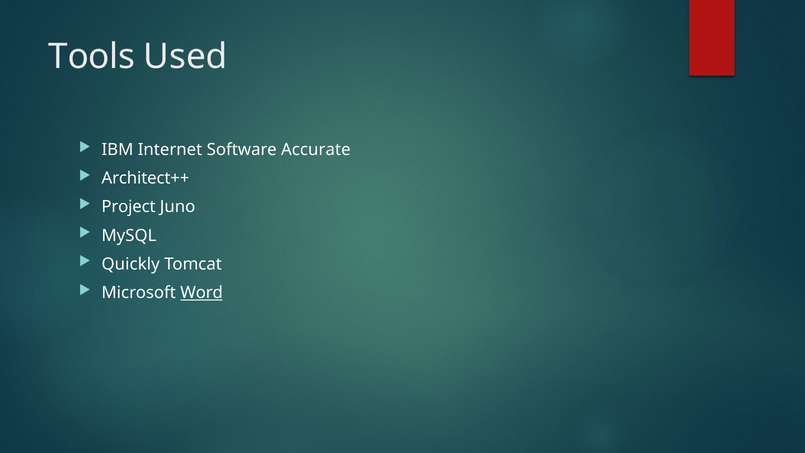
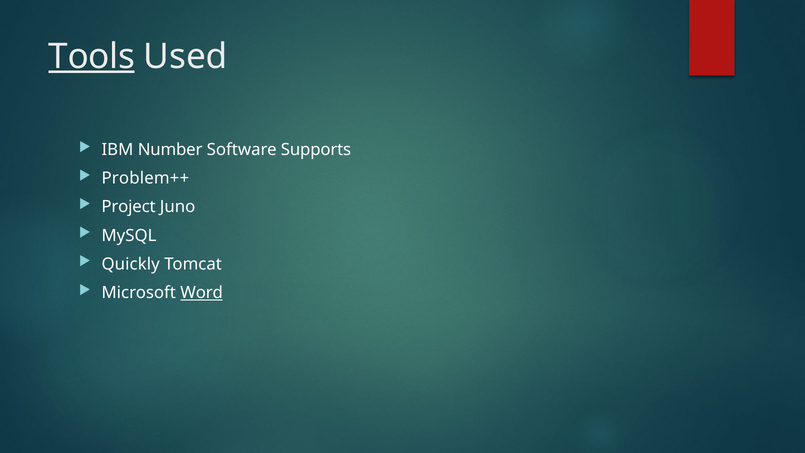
Tools underline: none -> present
Internet: Internet -> Number
Accurate: Accurate -> Supports
Architect++: Architect++ -> Problem++
